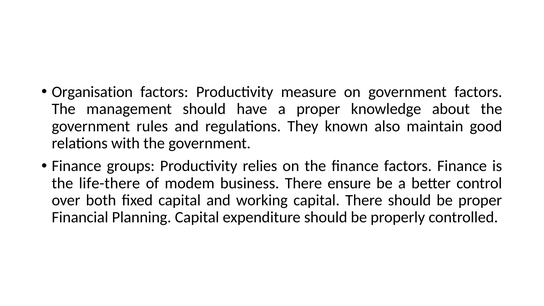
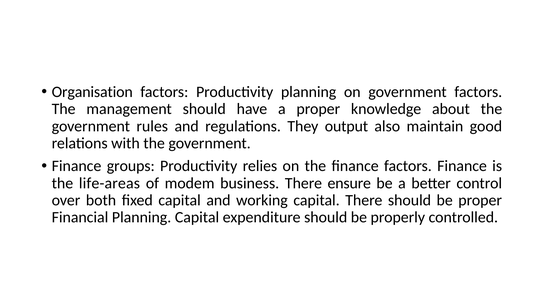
Productivity measure: measure -> planning
known: known -> output
life-there: life-there -> life-areas
